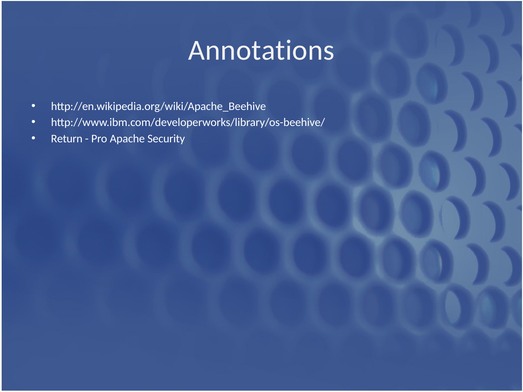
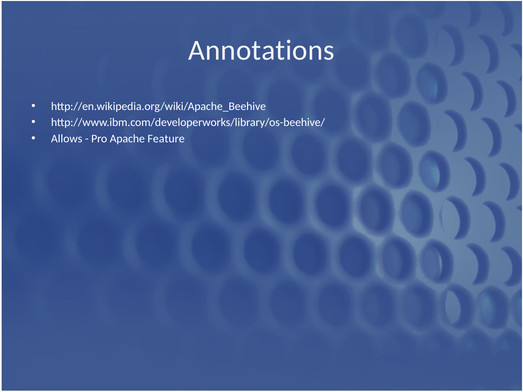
Return: Return -> Allows
Security: Security -> Feature
